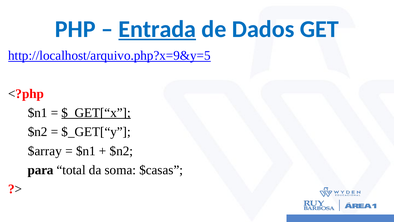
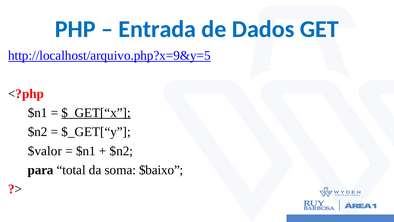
Entrada underline: present -> none
$array: $array -> $valor
$casas: $casas -> $baixo
